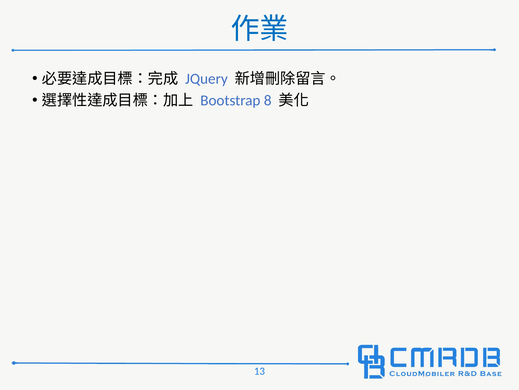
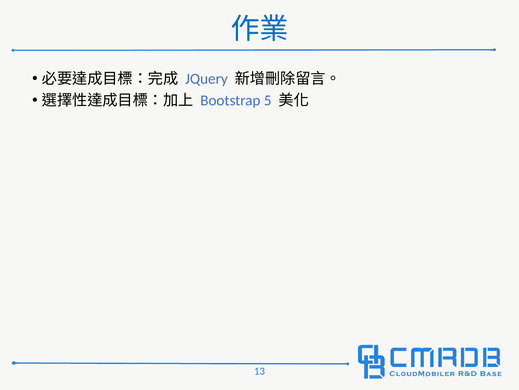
8: 8 -> 5
